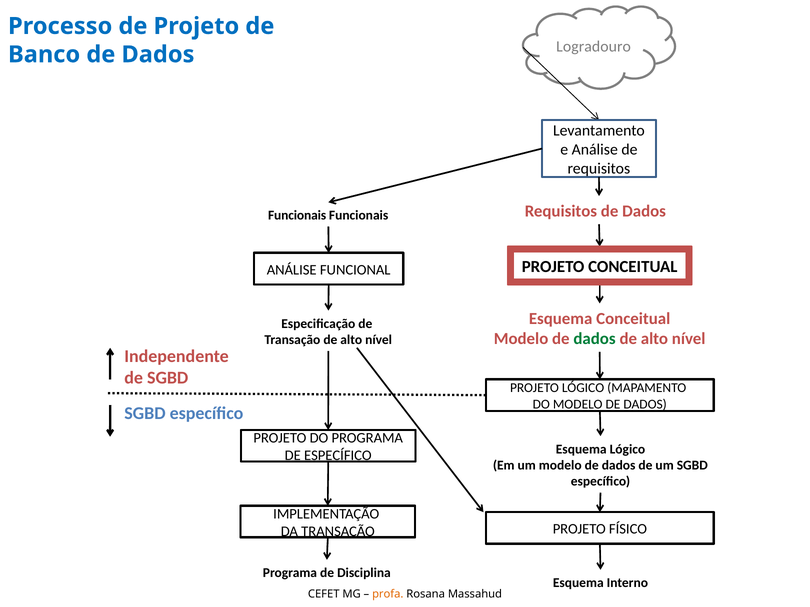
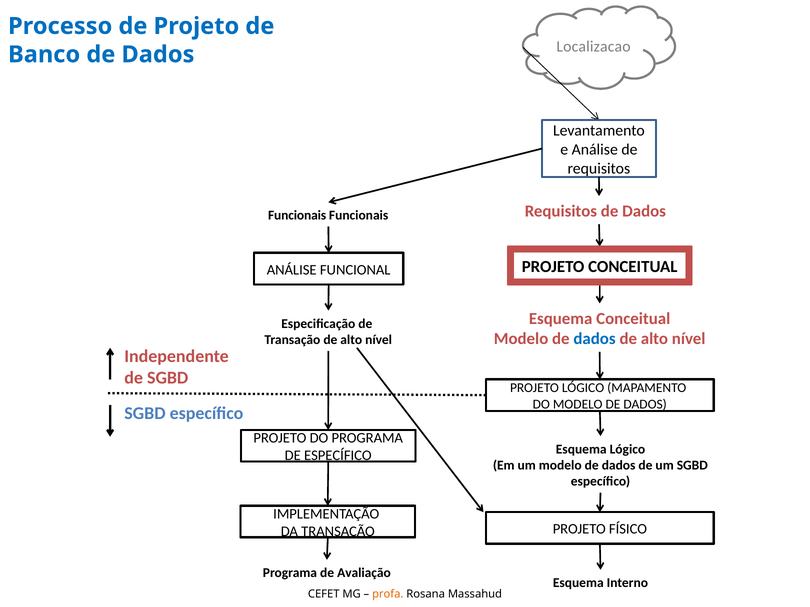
Logradouro: Logradouro -> Localizacao
dados at (595, 339) colour: green -> blue
Disciplina: Disciplina -> Avaliação
